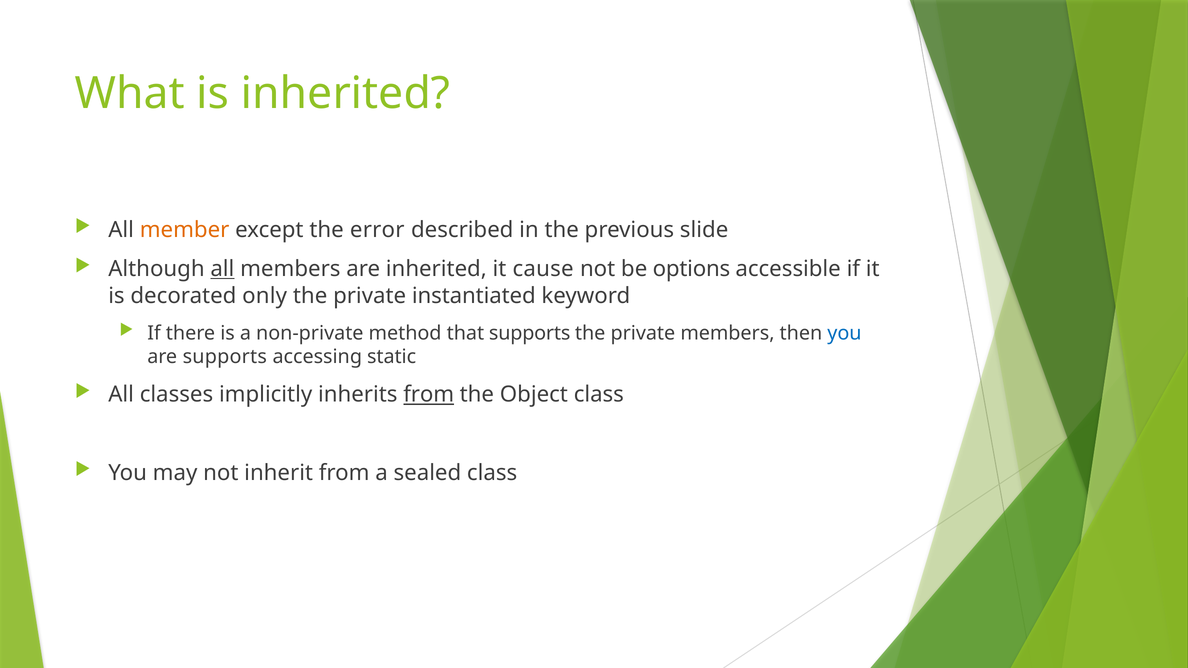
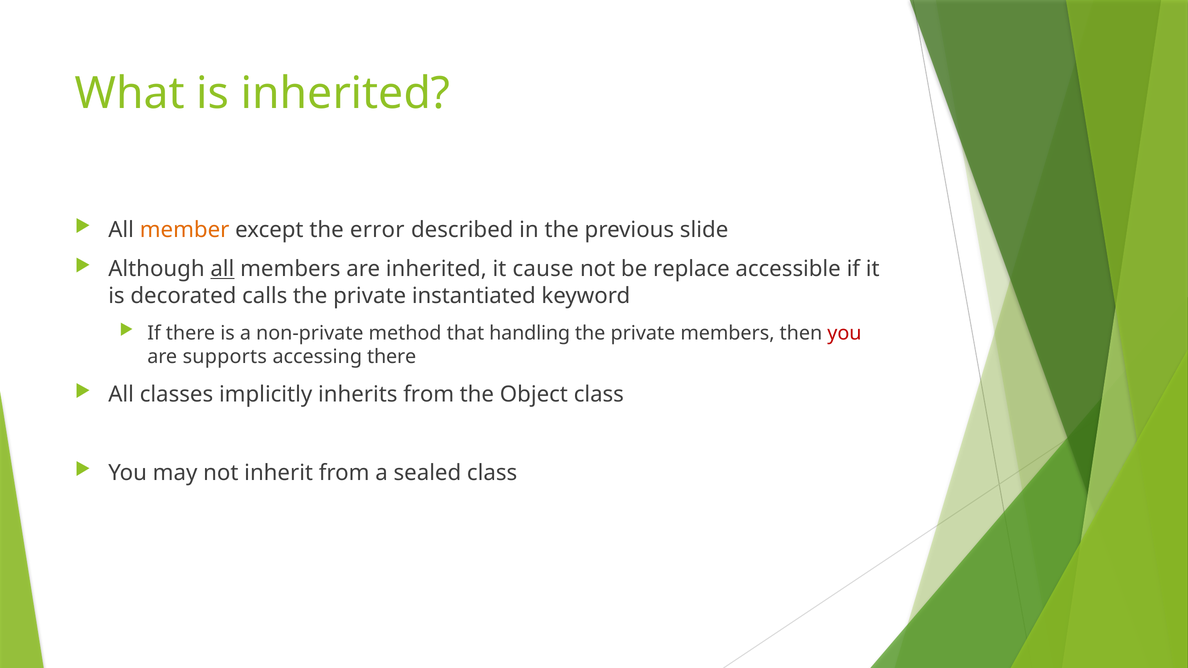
options: options -> replace
only: only -> calls
that supports: supports -> handling
you at (844, 333) colour: blue -> red
accessing static: static -> there
from at (429, 395) underline: present -> none
